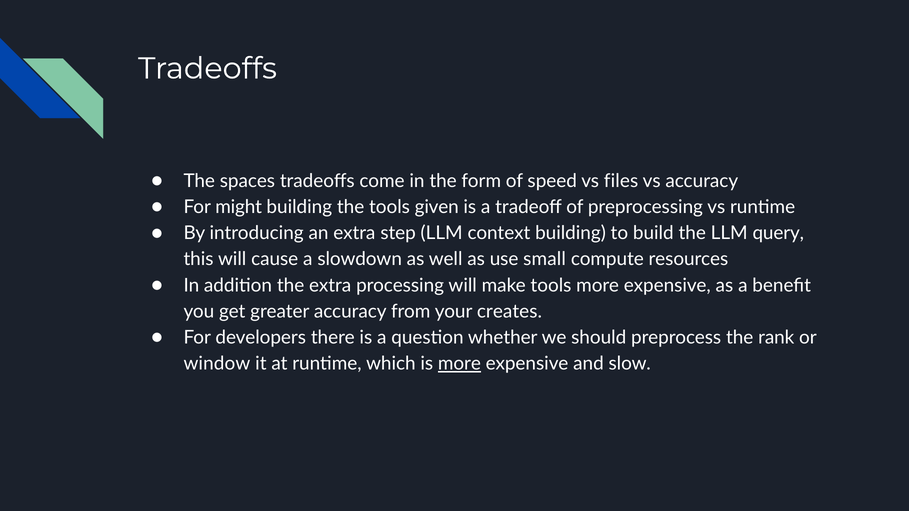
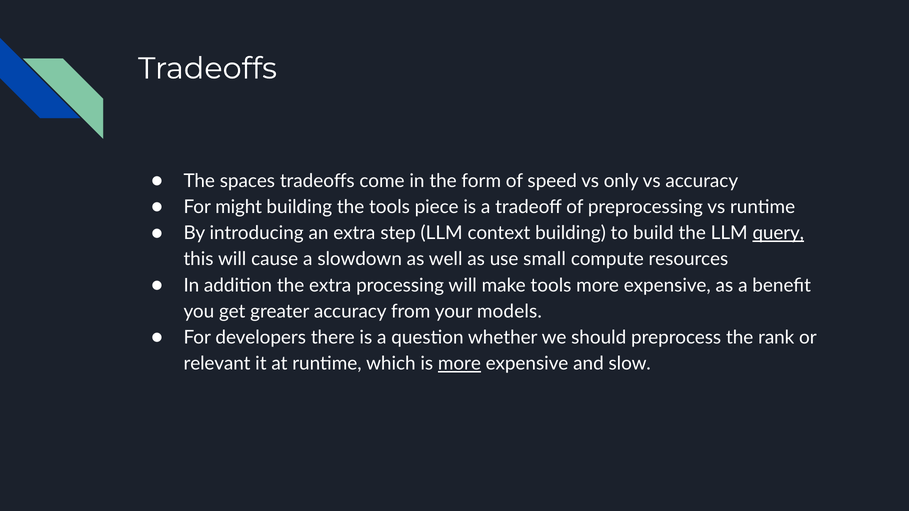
files: files -> only
given: given -> piece
query underline: none -> present
creates: creates -> models
window: window -> relevant
